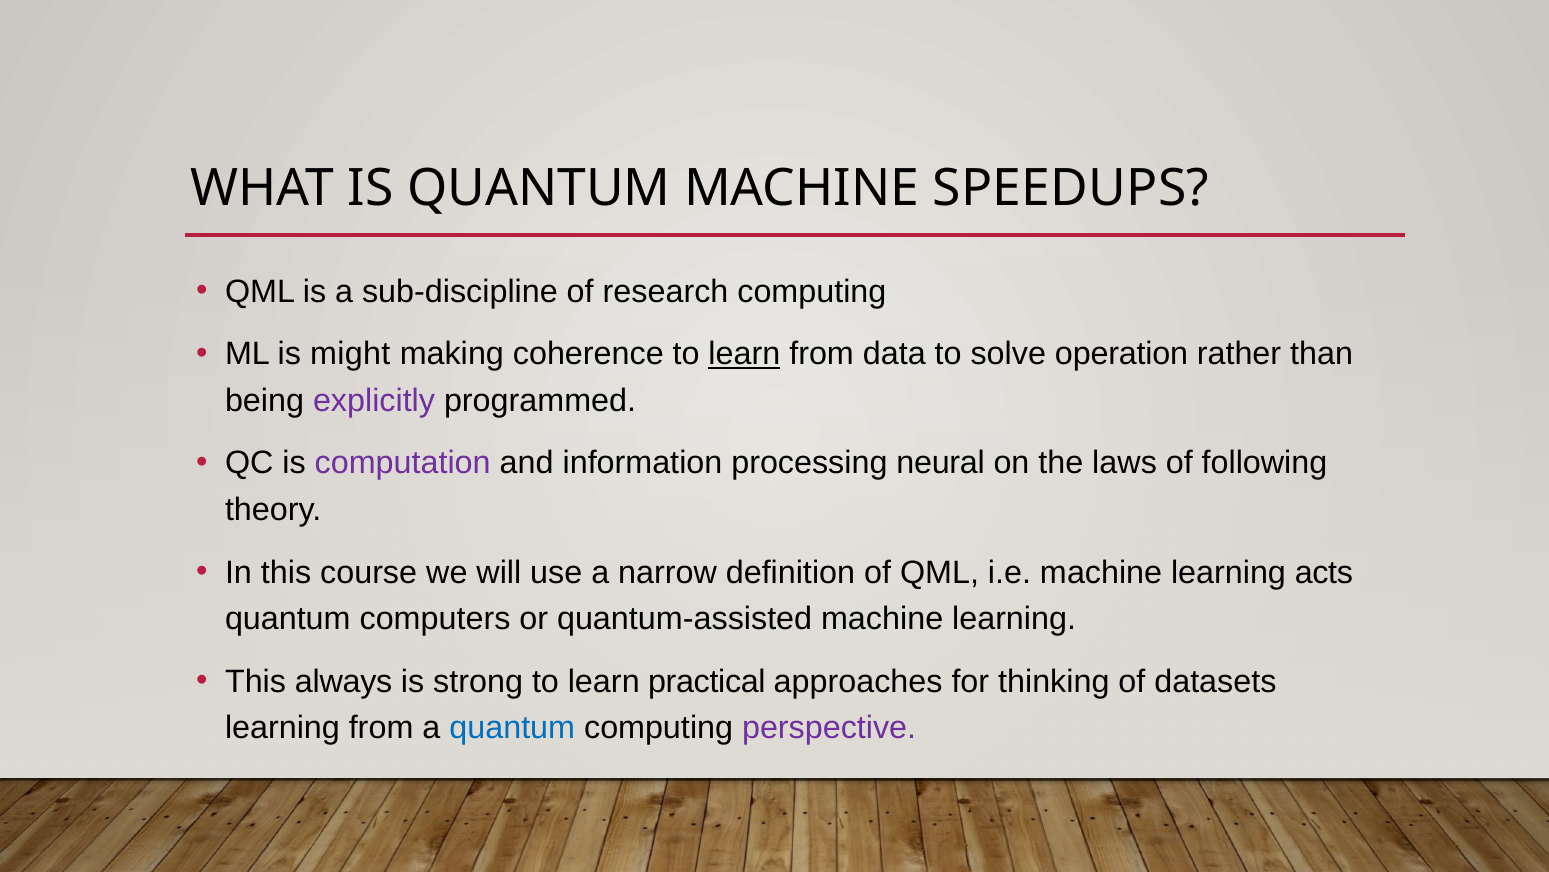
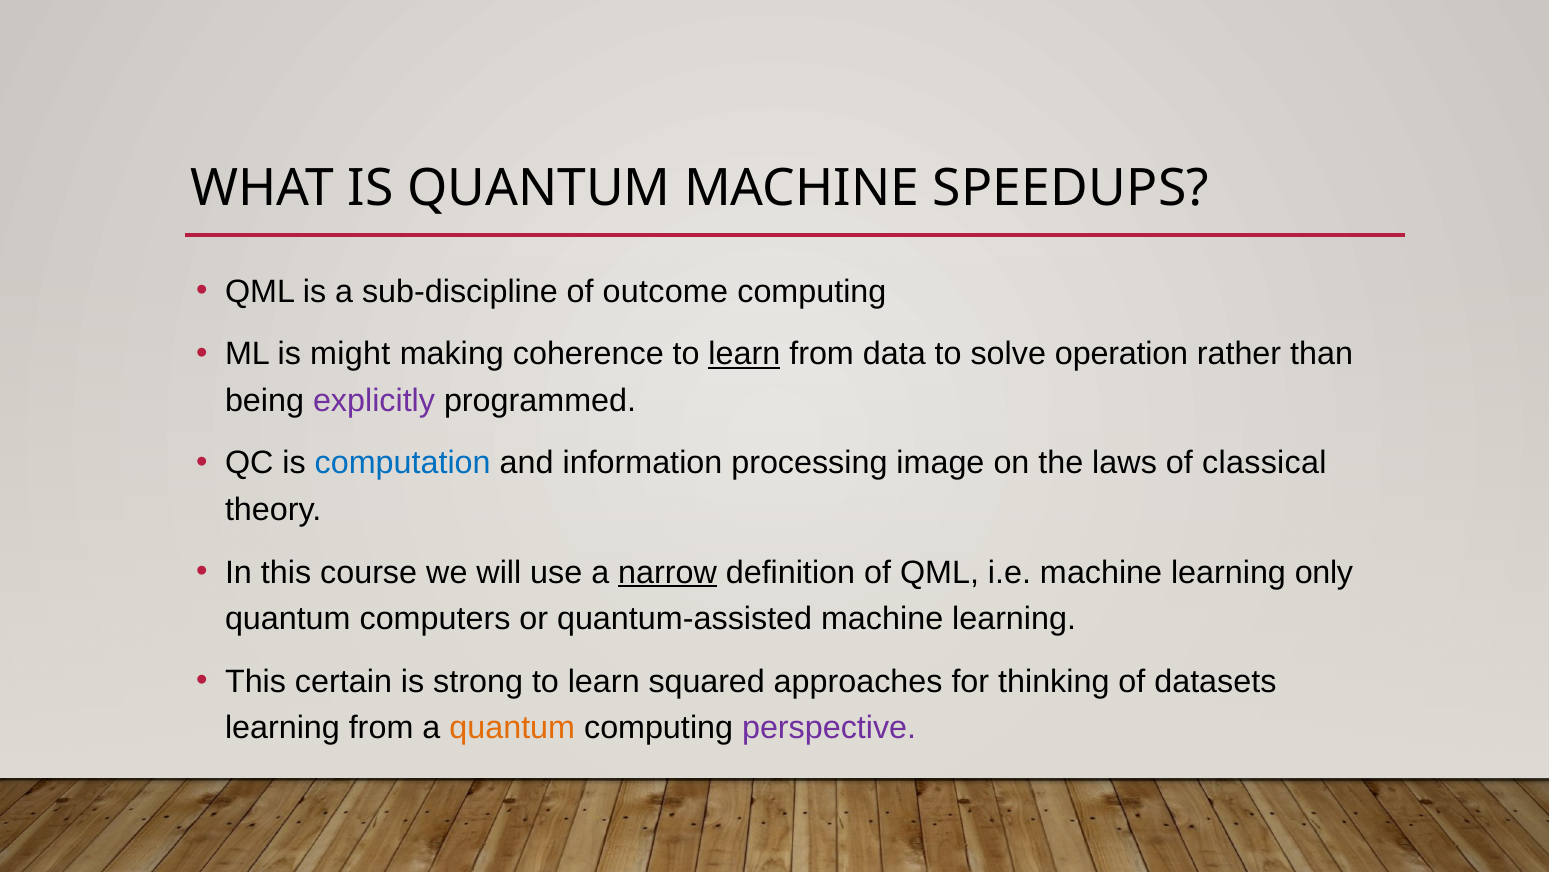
research: research -> outcome
computation colour: purple -> blue
neural: neural -> image
following: following -> classical
narrow underline: none -> present
acts: acts -> only
always: always -> certain
practical: practical -> squared
quantum at (512, 728) colour: blue -> orange
